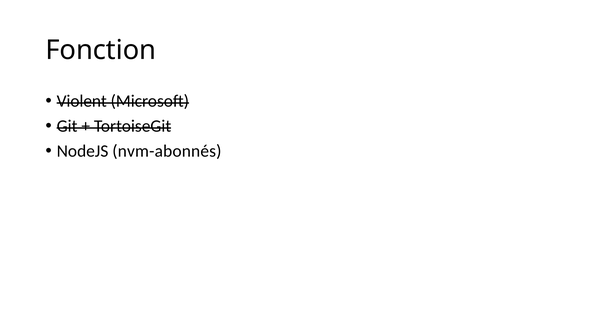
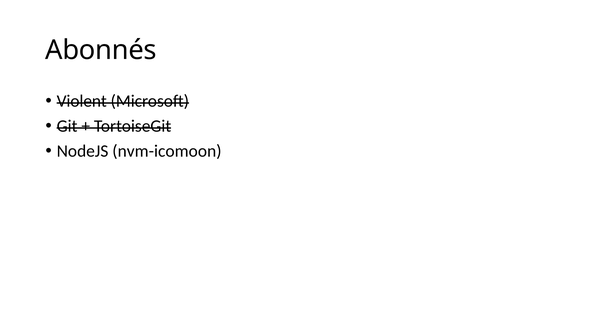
Fonction: Fonction -> Abonnés
nvm-abonnés: nvm-abonnés -> nvm-icomoon
